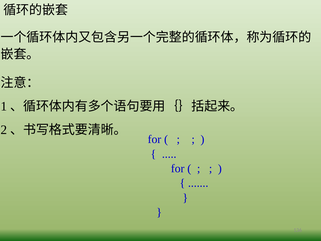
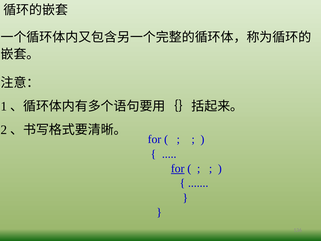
for at (178, 168) underline: none -> present
